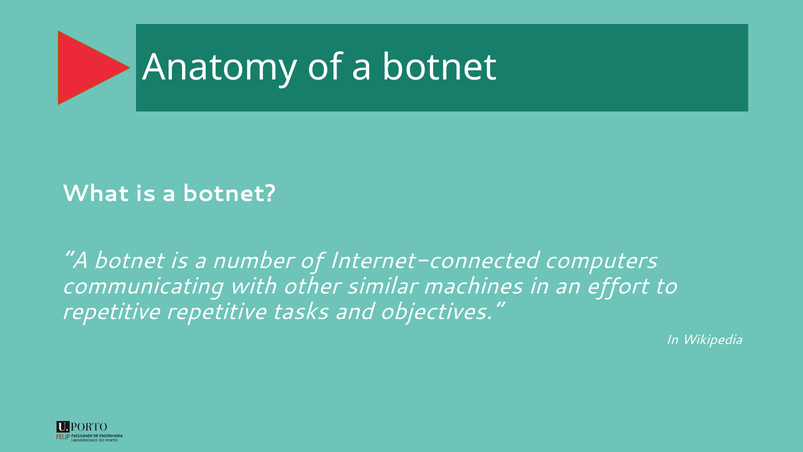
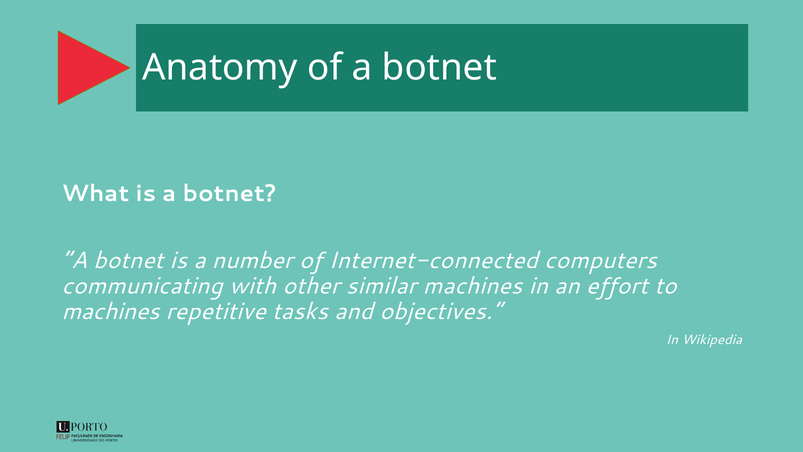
repetitive at (111, 311): repetitive -> machines
